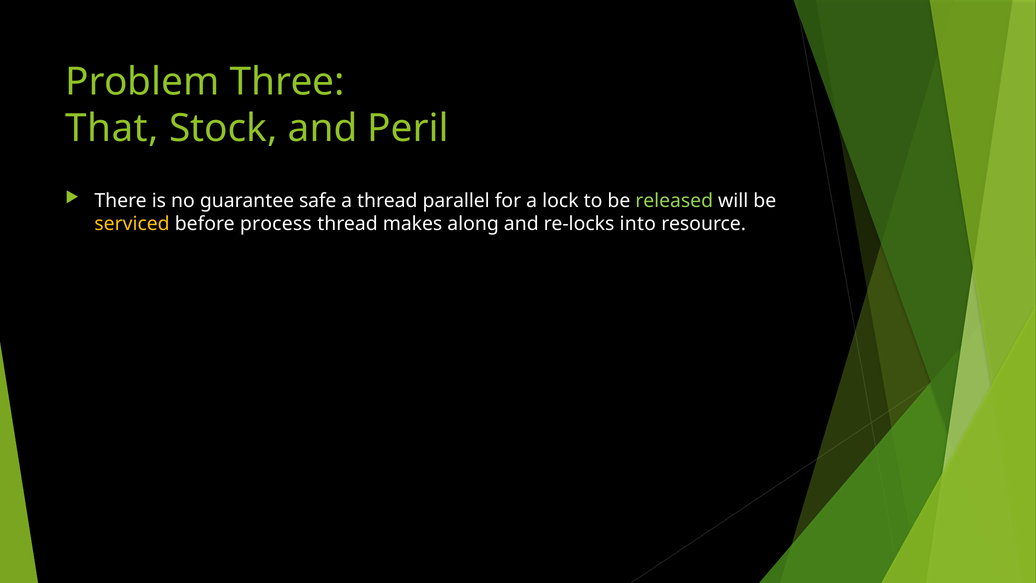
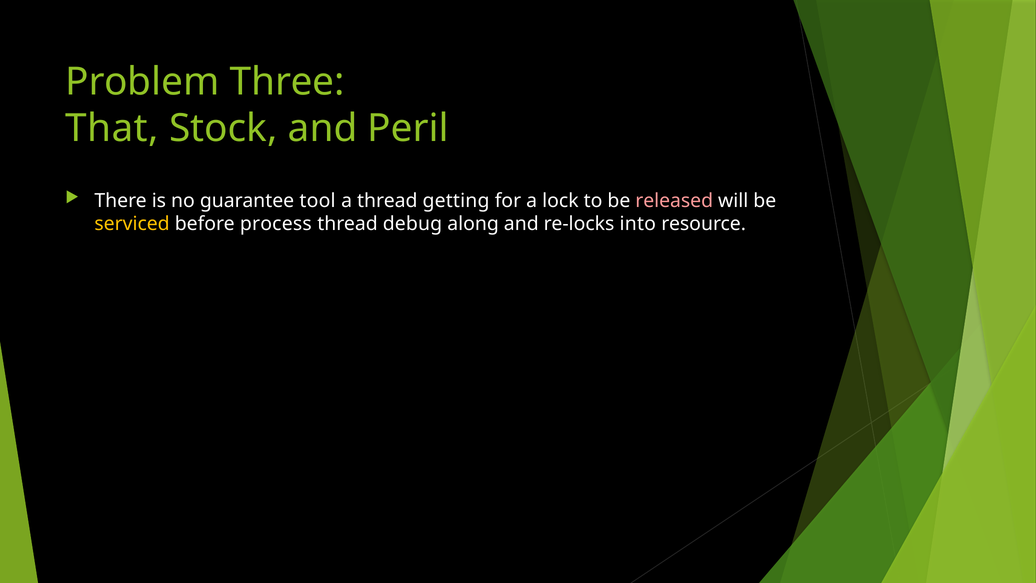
safe: safe -> tool
parallel: parallel -> getting
released colour: light green -> pink
makes: makes -> debug
